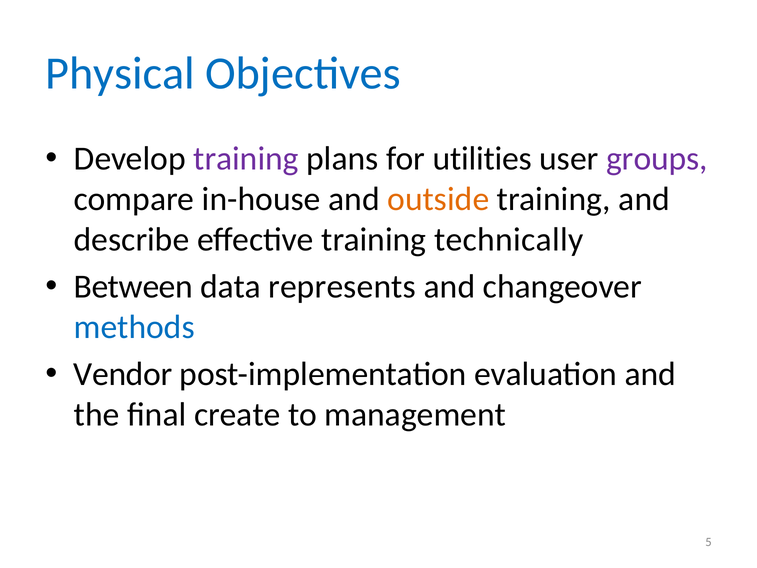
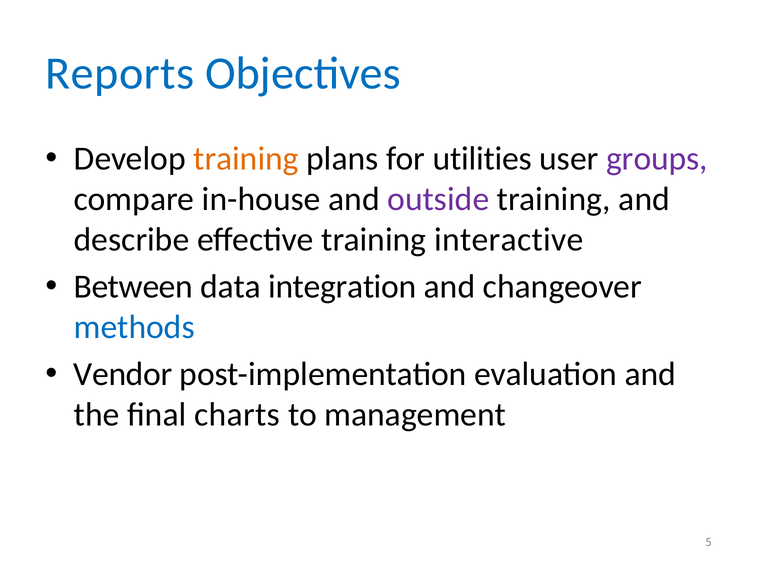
Physical: Physical -> Reports
training at (246, 159) colour: purple -> orange
outside colour: orange -> purple
technically: technically -> interactive
represents: represents -> integration
create: create -> charts
